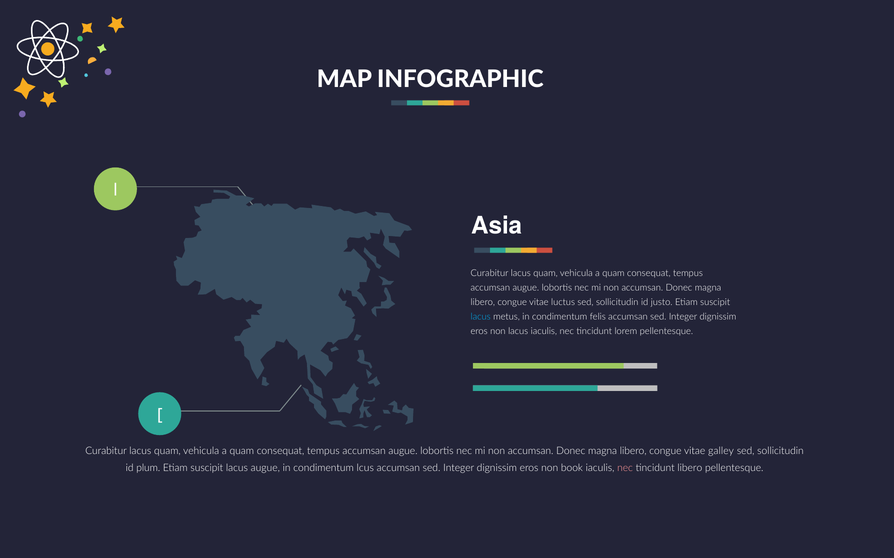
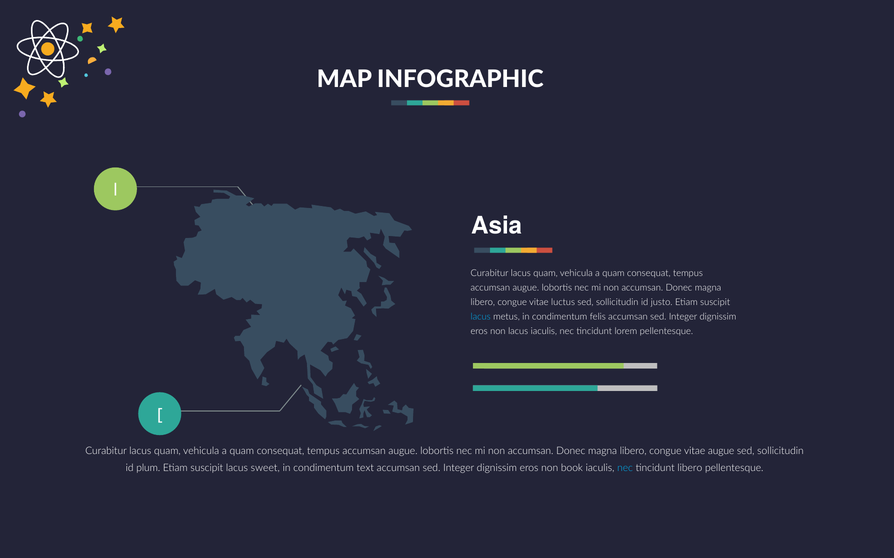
vitae galley: galley -> augue
lacus augue: augue -> sweet
lcus: lcus -> text
nec at (625, 469) colour: pink -> light blue
